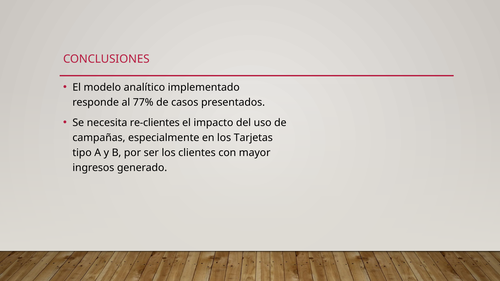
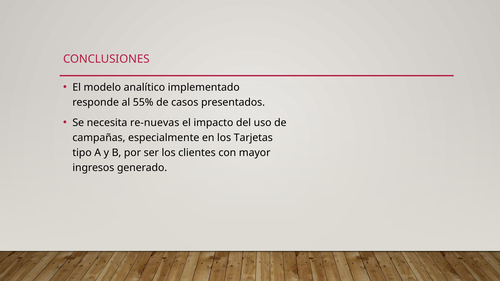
77%: 77% -> 55%
re-clientes: re-clientes -> re-nuevas
